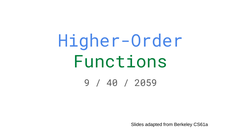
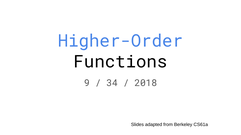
Functions colour: green -> black
40: 40 -> 34
2059: 2059 -> 2018
